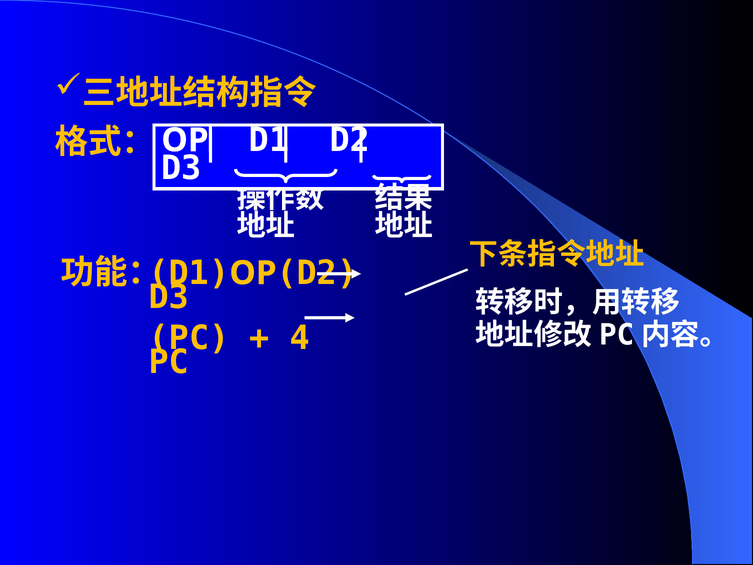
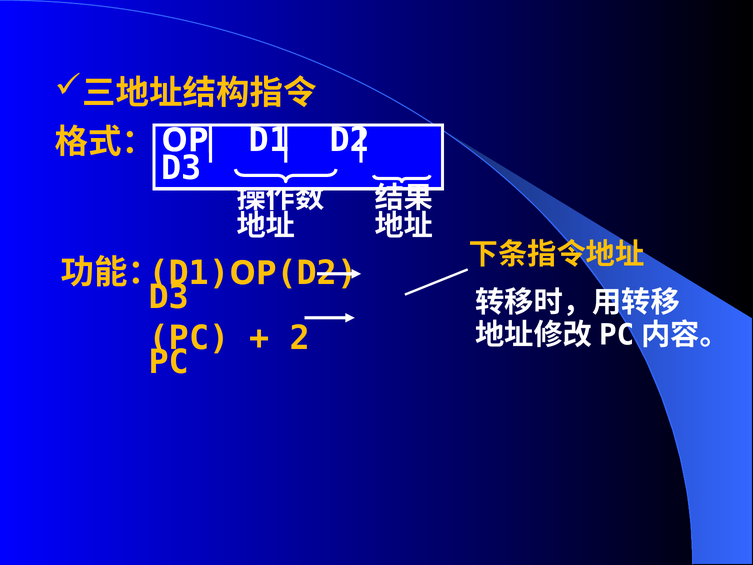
4: 4 -> 2
